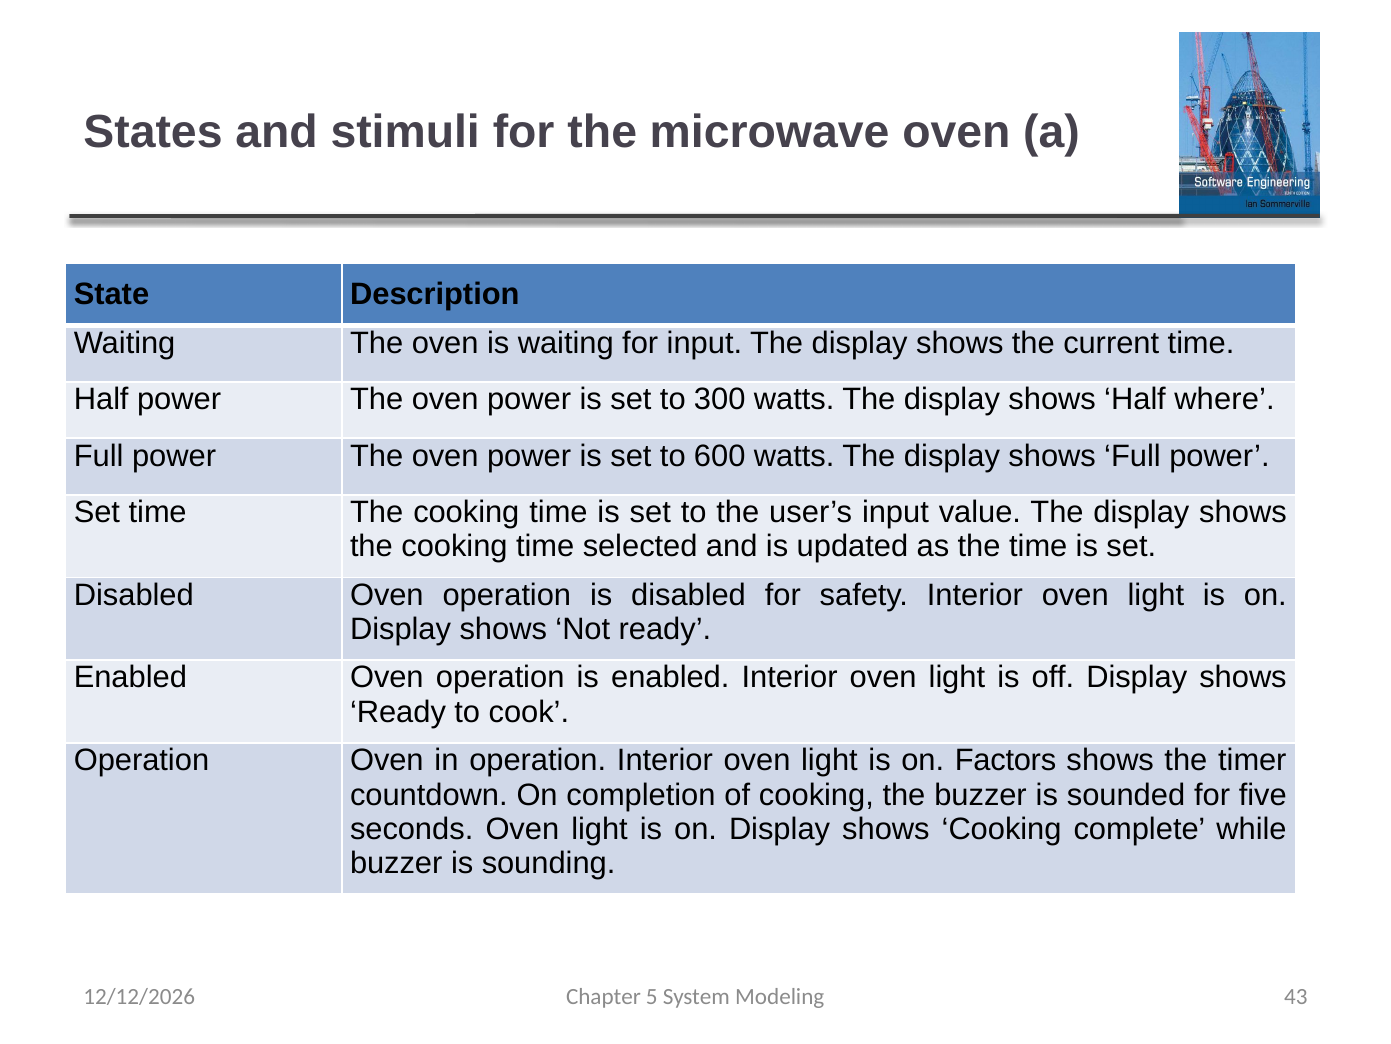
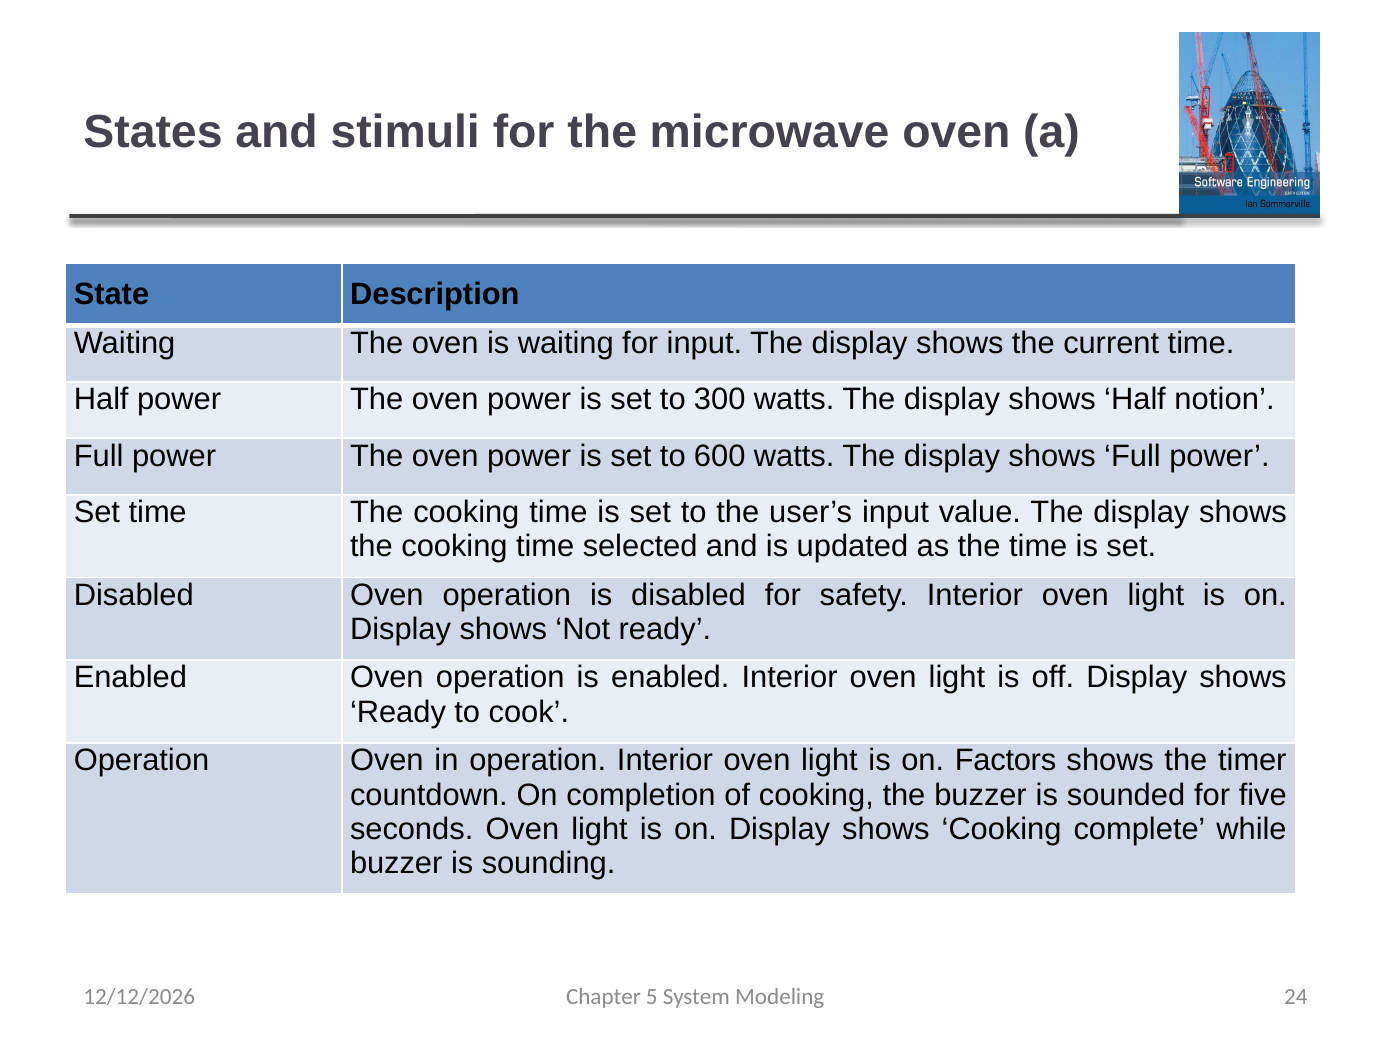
where: where -> notion
43: 43 -> 24
